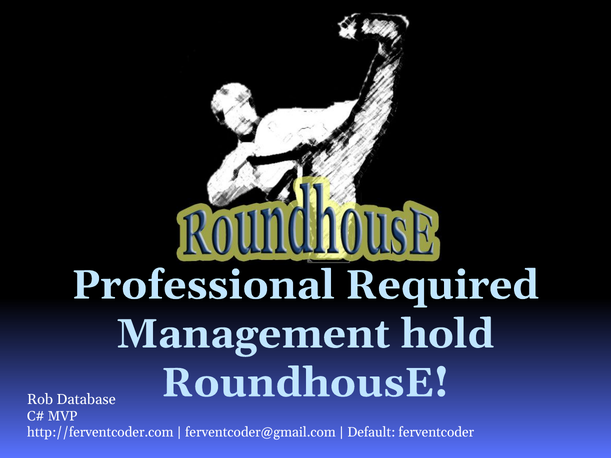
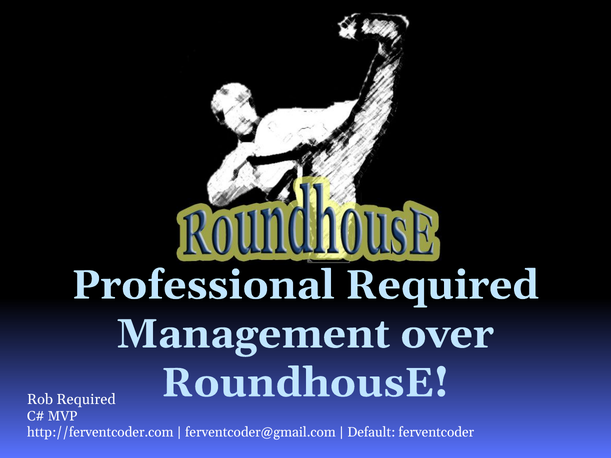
hold: hold -> over
Rob Database: Database -> Required
